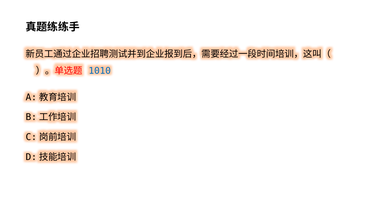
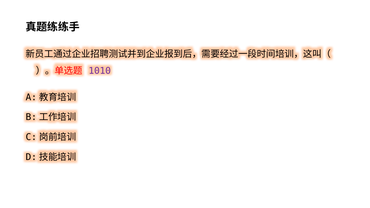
1010 colour: blue -> purple
